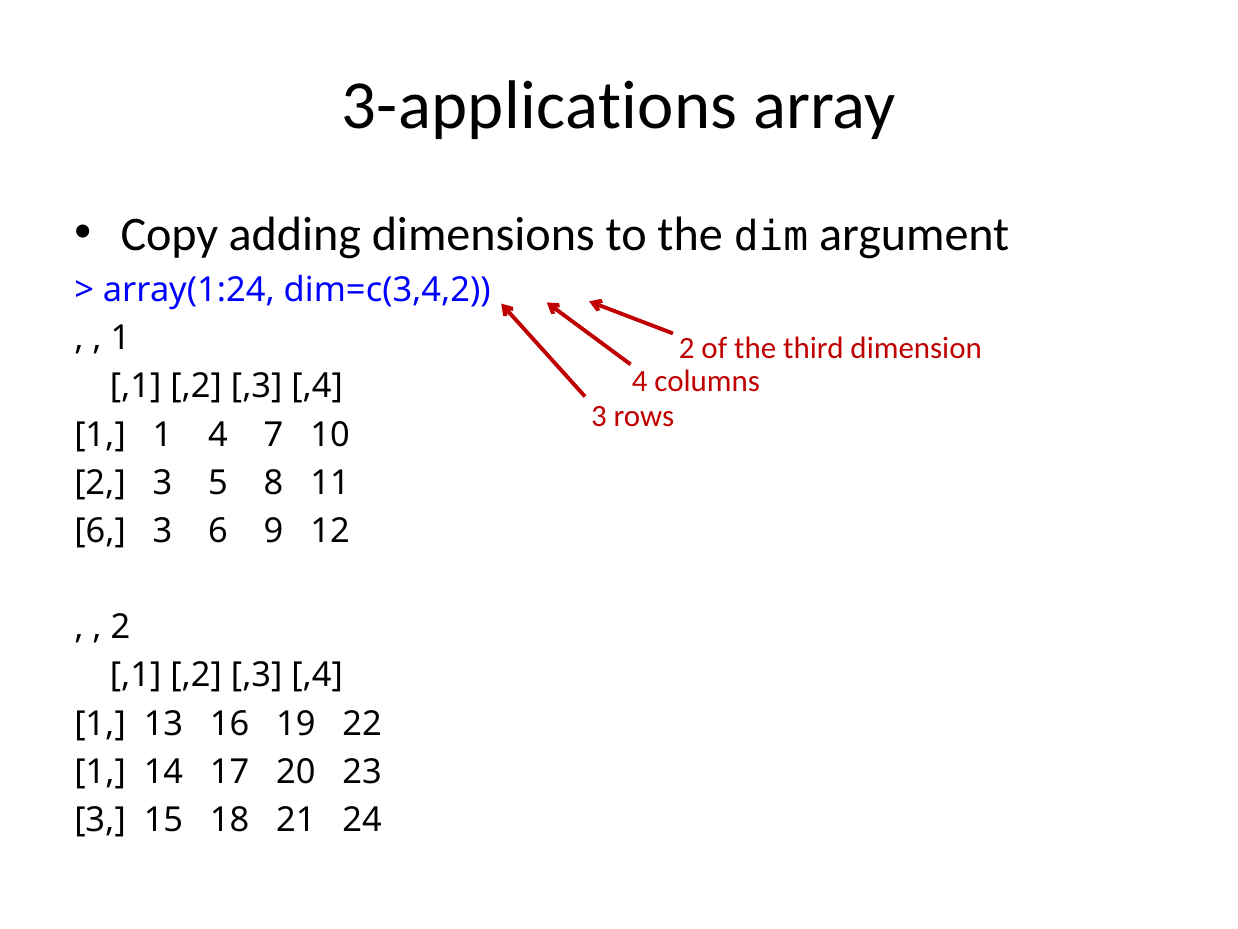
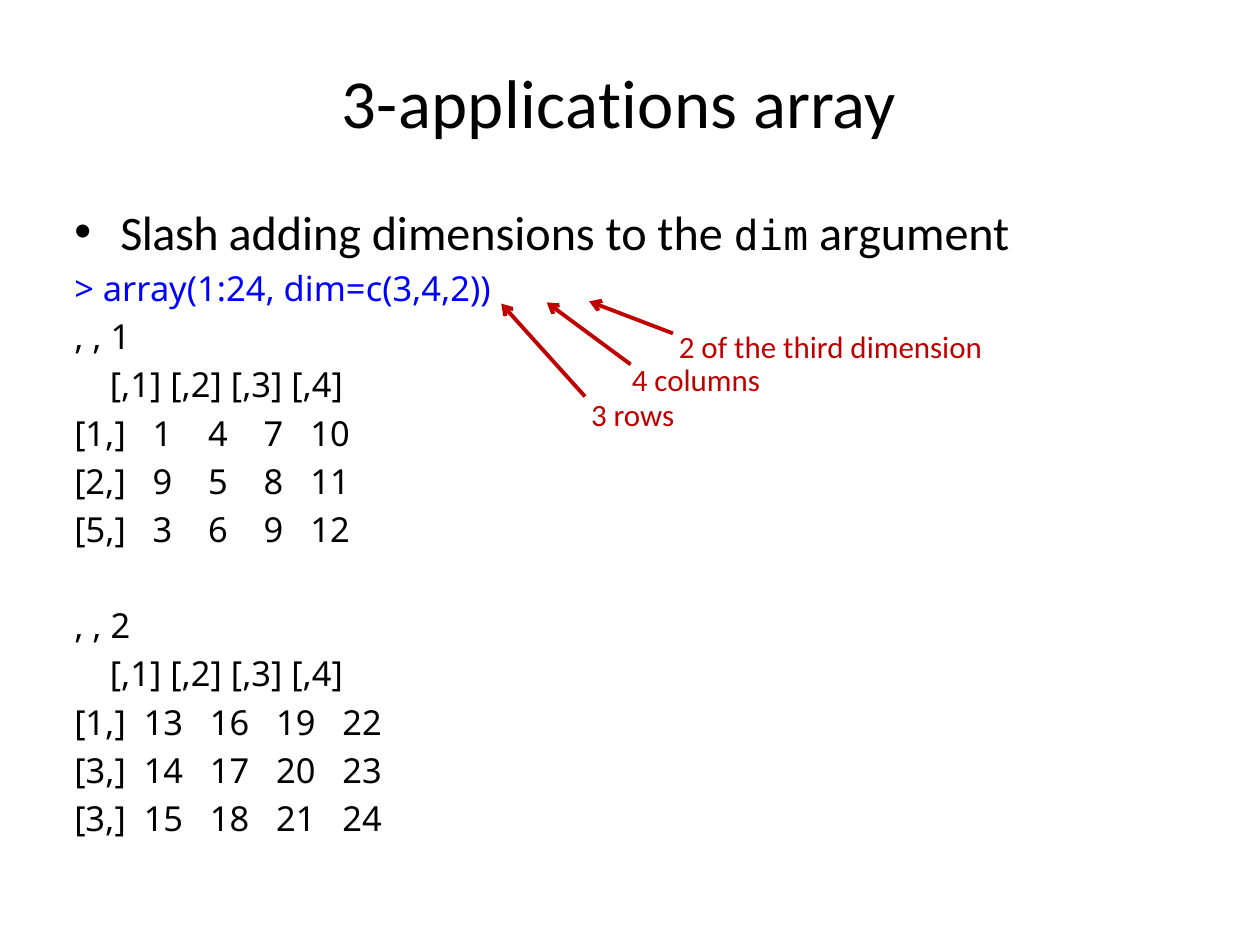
Copy: Copy -> Slash
2 3: 3 -> 9
6 at (100, 531): 6 -> 5
1 at (100, 772): 1 -> 3
